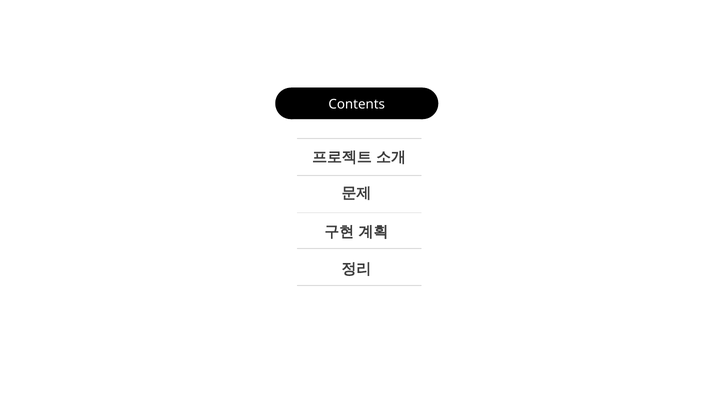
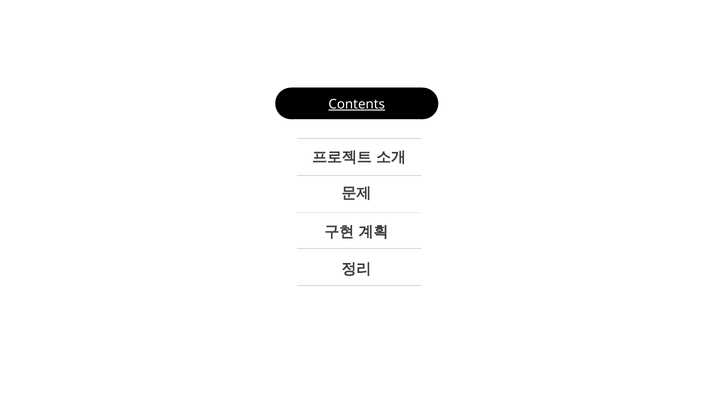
Contents underline: none -> present
